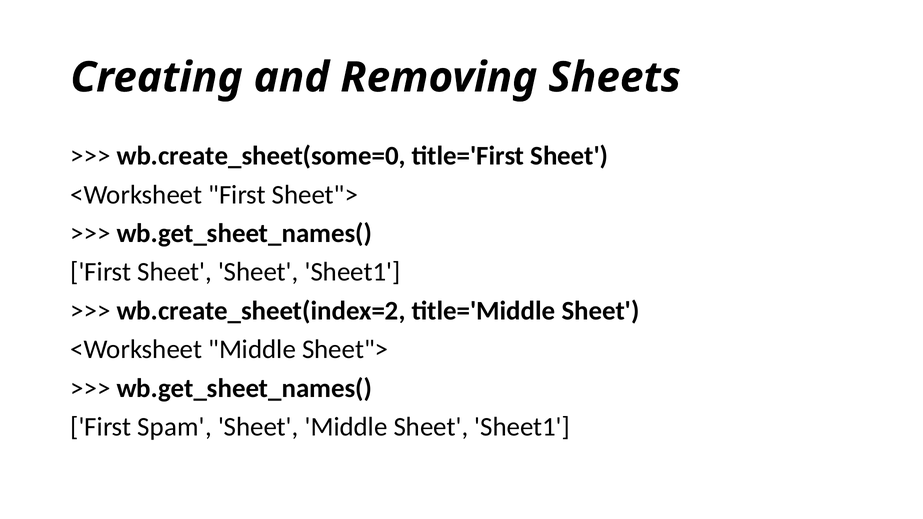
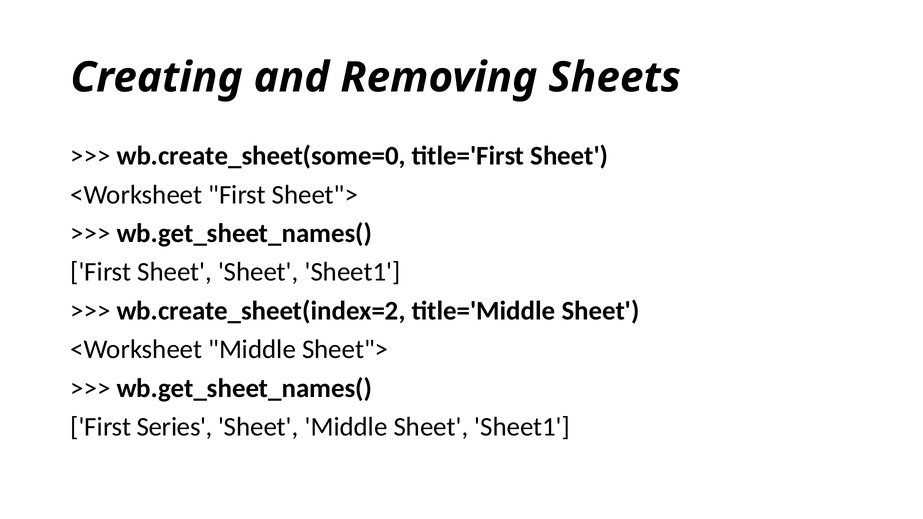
Spam: Spam -> Series
